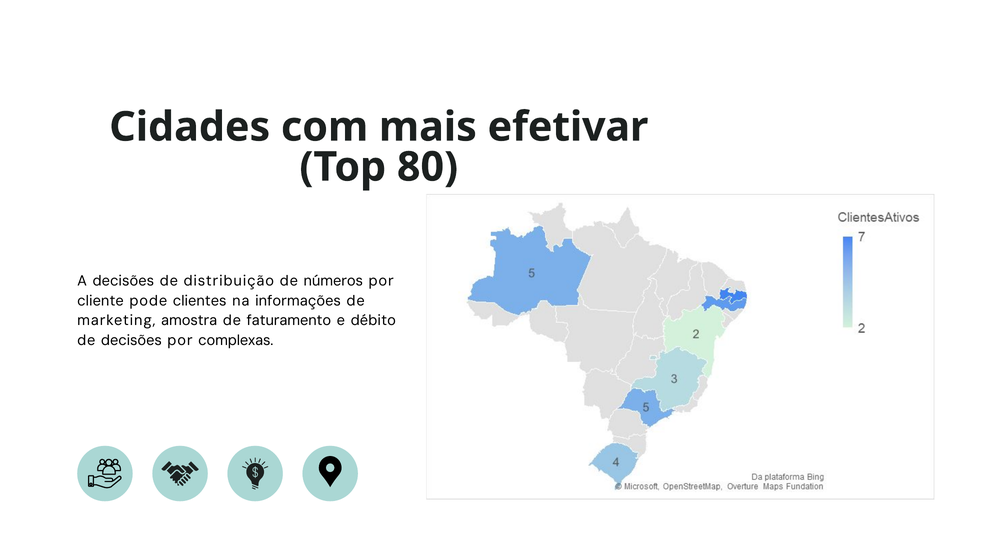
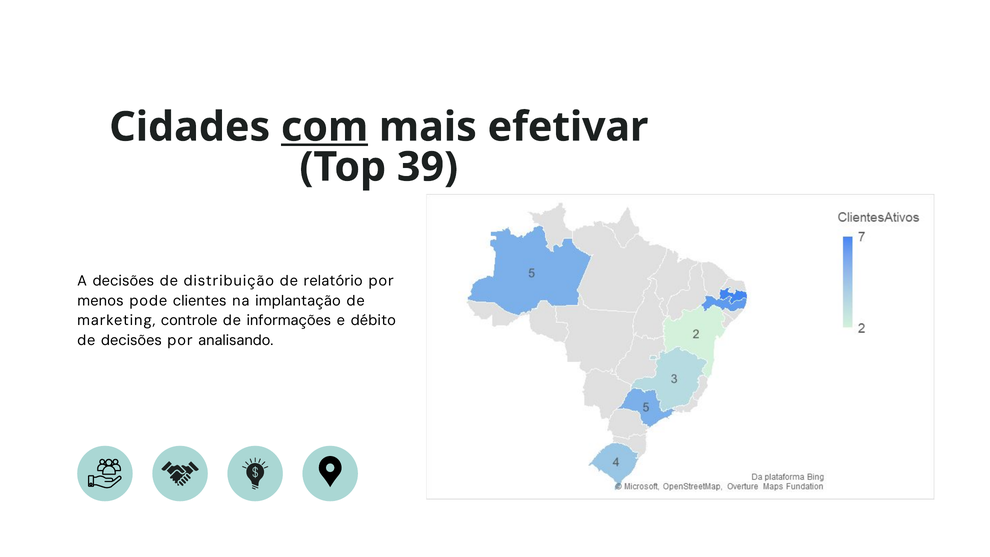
com underline: none -> present
80: 80 -> 39
números: números -> relatório
cliente: cliente -> menos
informações: informações -> implantação
amostra: amostra -> controle
faturamento: faturamento -> informações
complexas: complexas -> analisando
